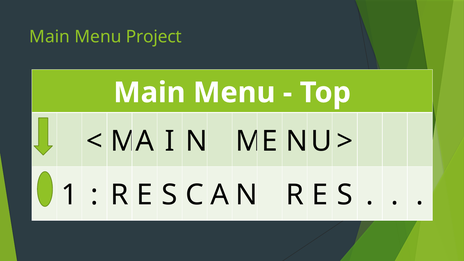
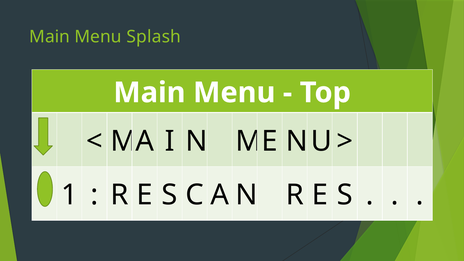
Project: Project -> Splash
